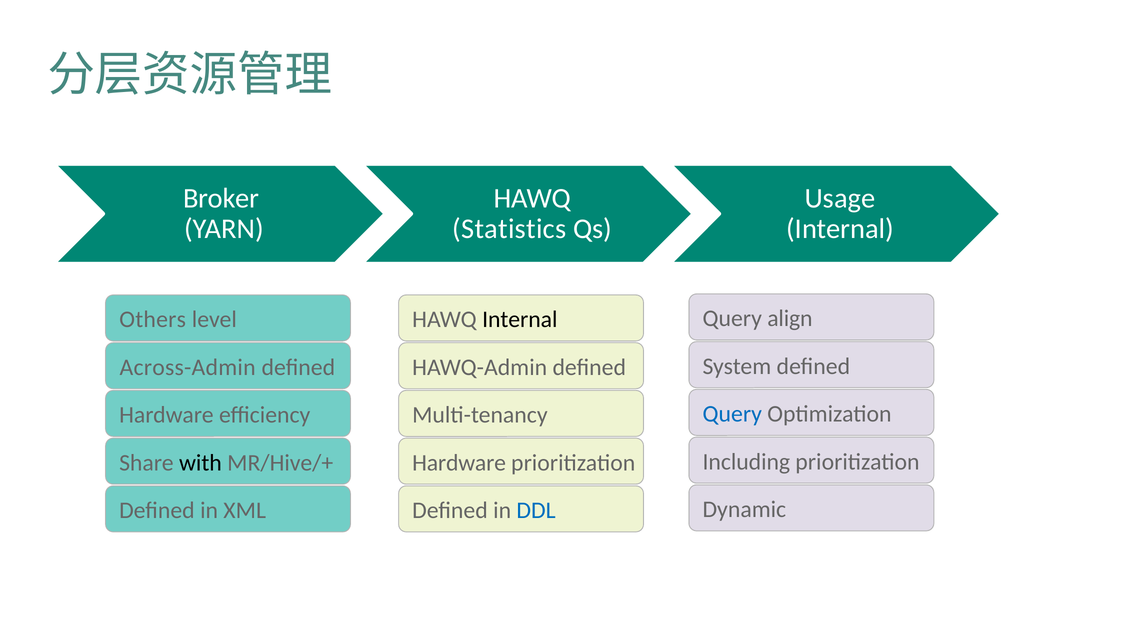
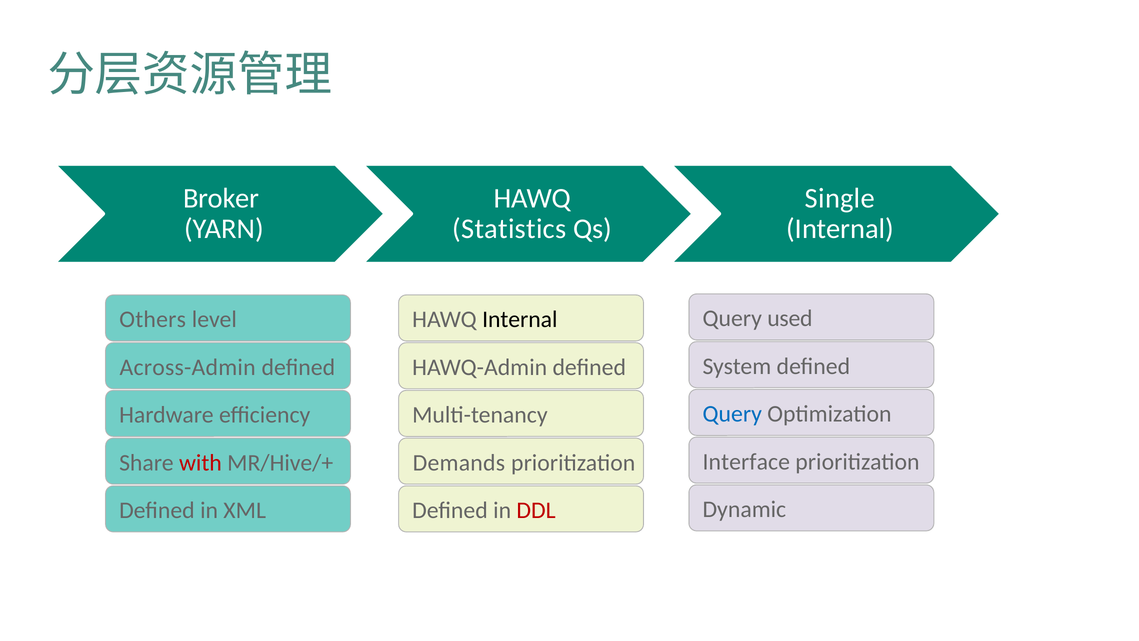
Usage: Usage -> Single
align: align -> used
Including: Including -> Interface
with colour: black -> red
Hardware at (459, 463): Hardware -> Demands
DDL colour: blue -> red
